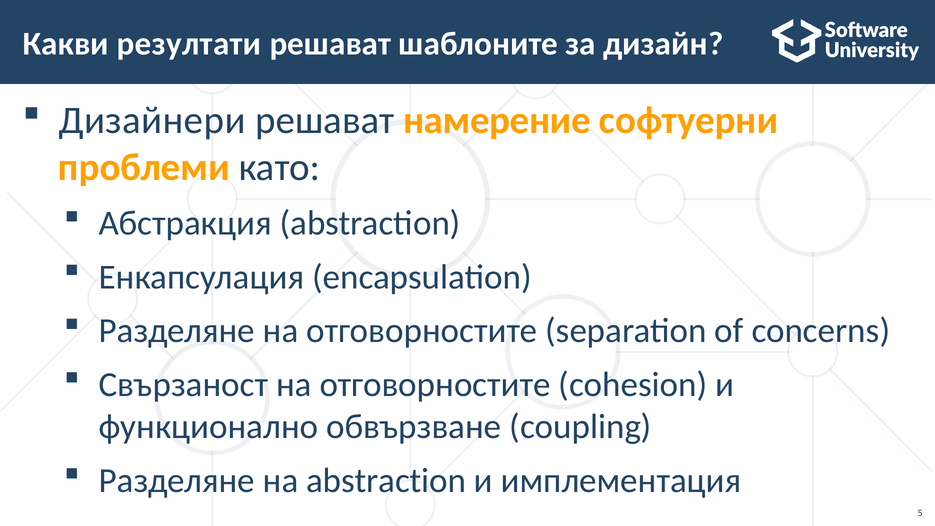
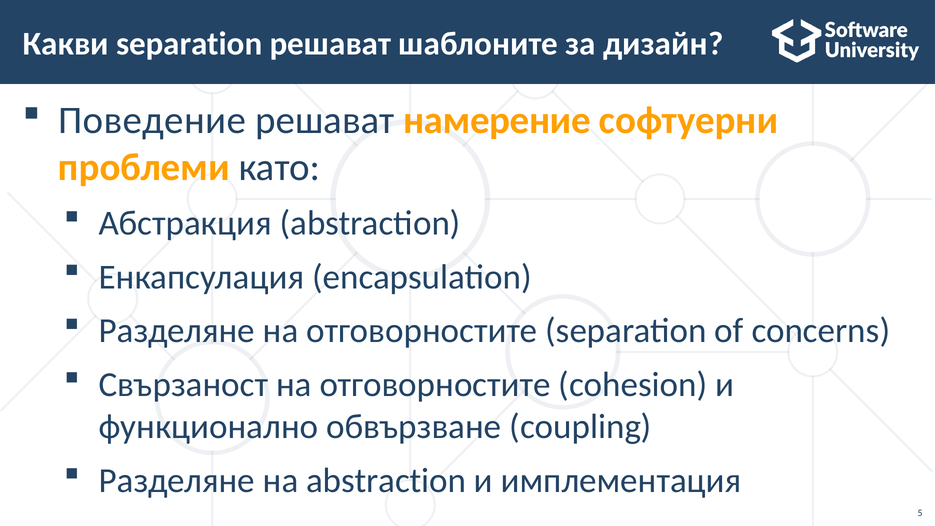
Какви резултати: резултати -> separation
Дизайнери: Дизайнери -> Поведение
